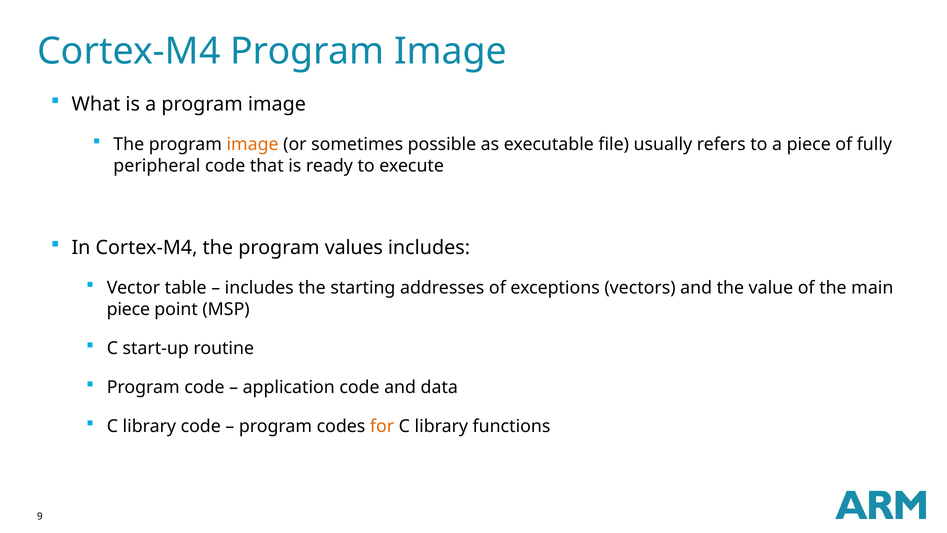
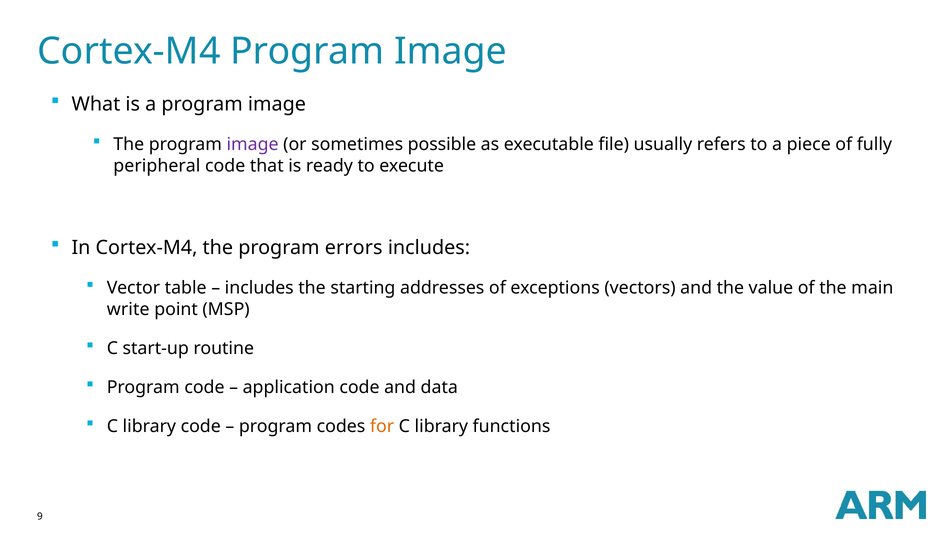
image at (253, 145) colour: orange -> purple
values: values -> errors
piece at (128, 309): piece -> write
